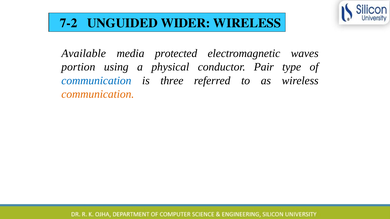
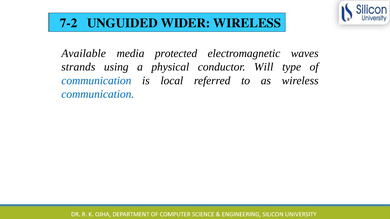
portion: portion -> strands
Pair: Pair -> Will
three: three -> local
communication at (98, 94) colour: orange -> blue
